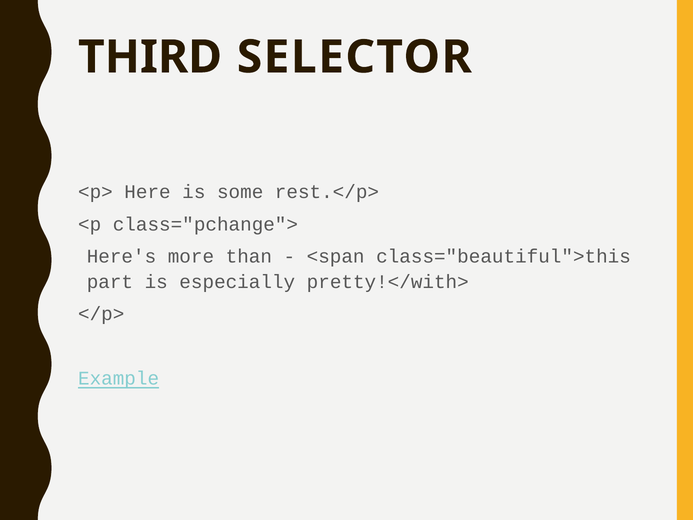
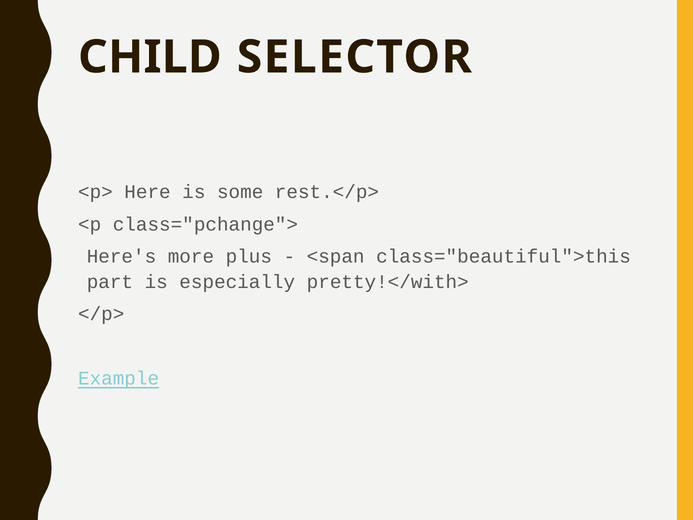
THIRD: THIRD -> CHILD
than: than -> plus
